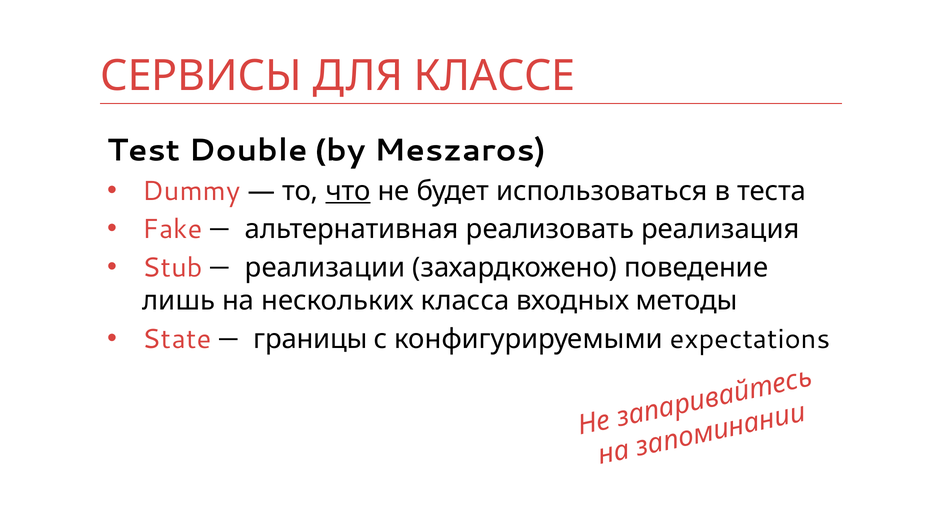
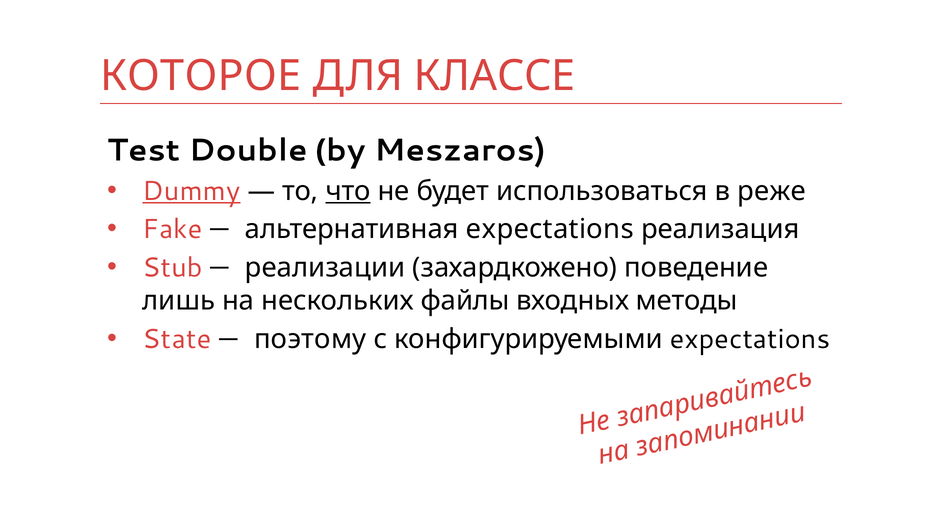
СЕРВИСЫ: СЕРВИСЫ -> КОТОРОЕ
Dummy underline: none -> present
теста: теста -> реже
альтернативная реализовать: реализовать -> expectations
класса: класса -> файлы
границы: границы -> поэтому
